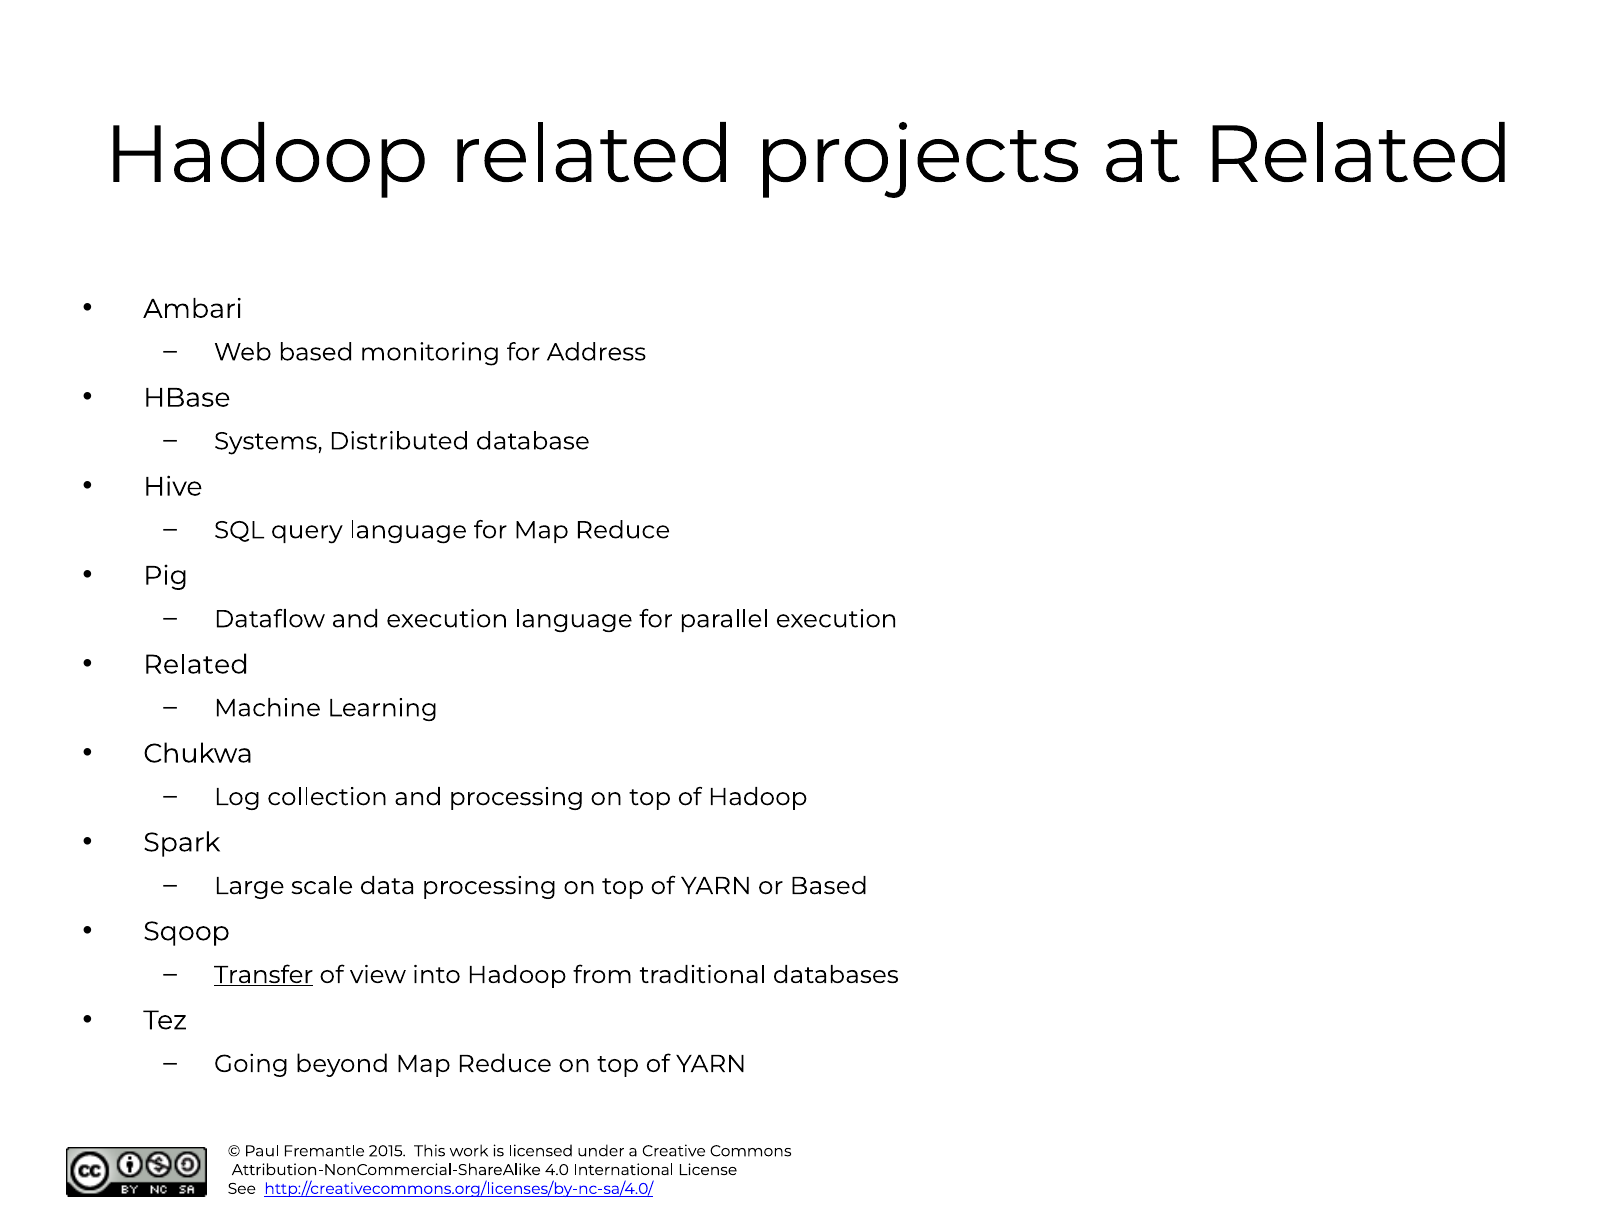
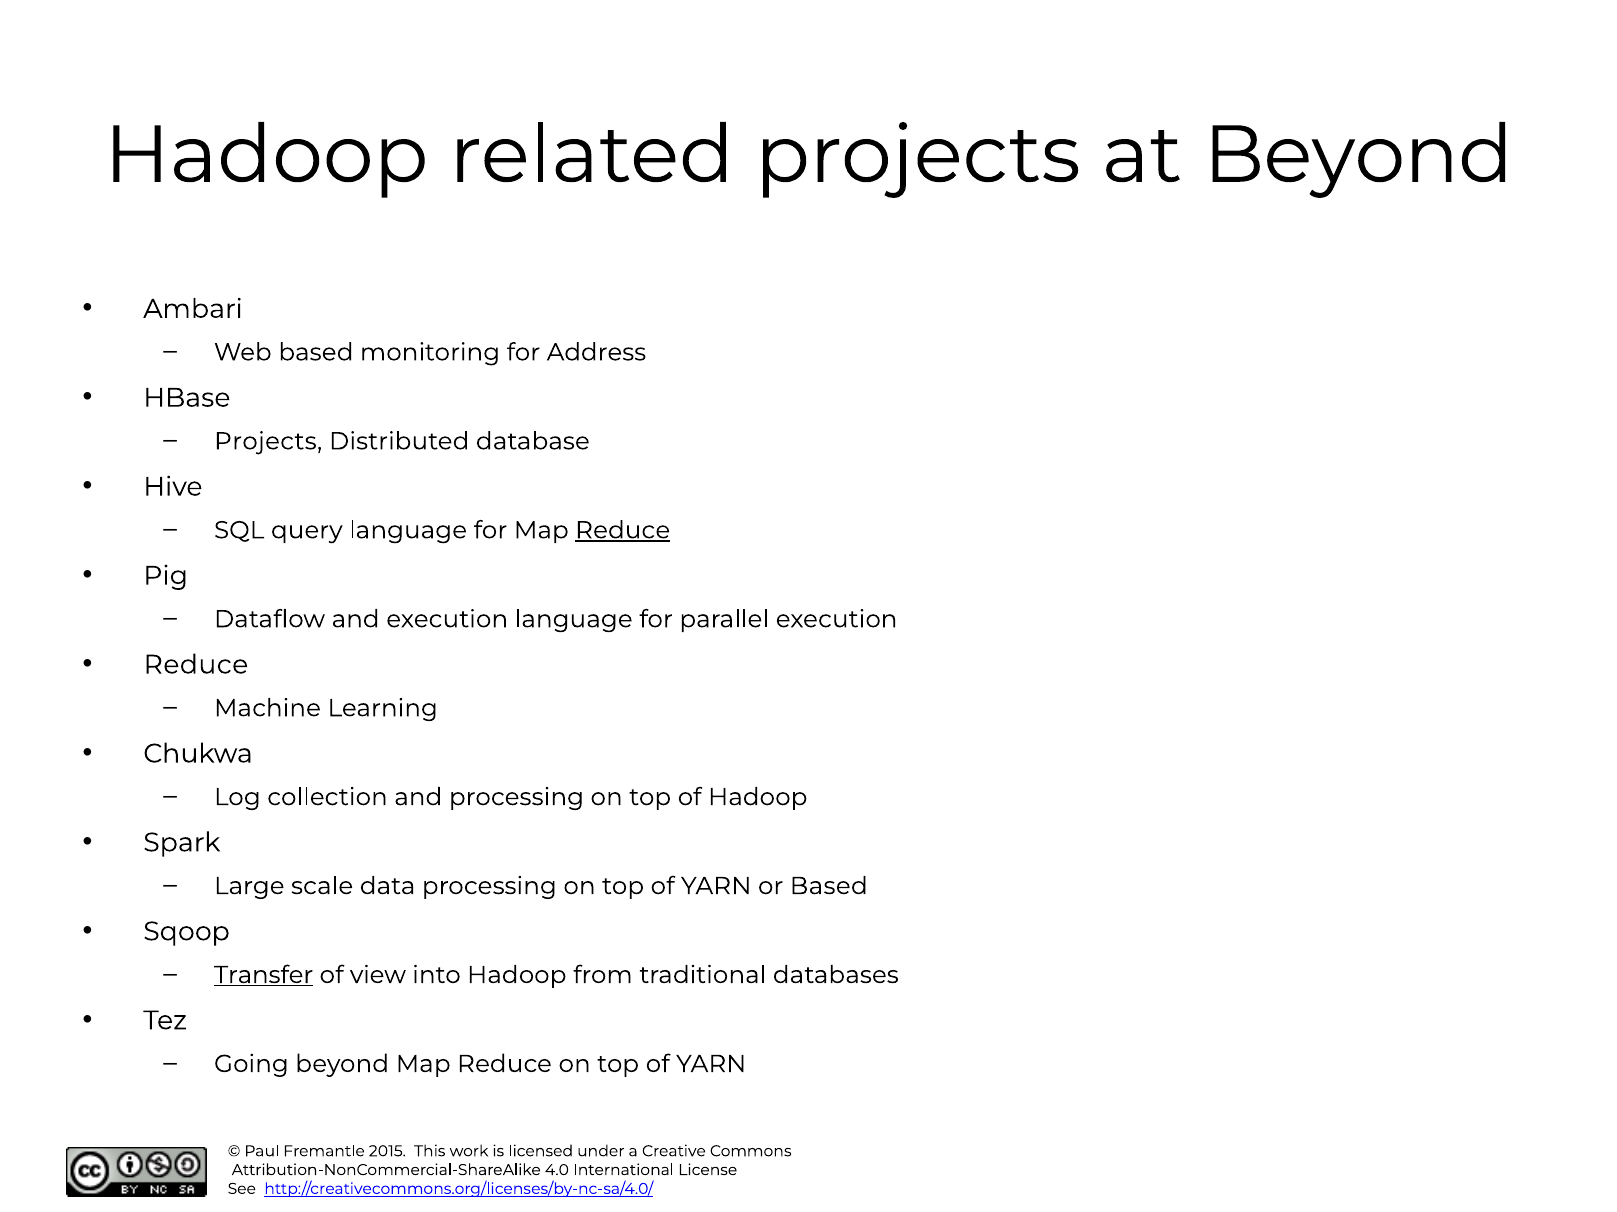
at Related: Related -> Beyond
Systems at (268, 442): Systems -> Projects
Reduce at (623, 531) underline: none -> present
Related at (196, 665): Related -> Reduce
